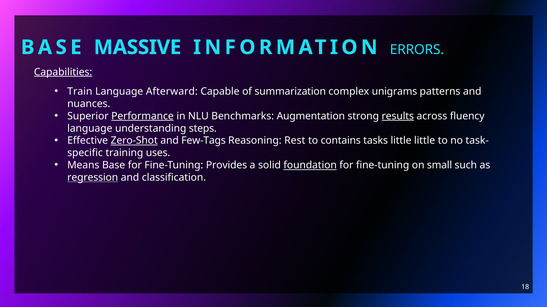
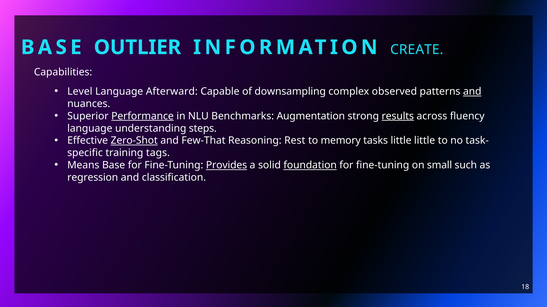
MASSIVE: MASSIVE -> OUTLIER
ERRORS: ERRORS -> CREATE
Capabilities underline: present -> none
Train: Train -> Level
summarization: summarization -> downsampling
unigrams: unigrams -> observed
and at (472, 92) underline: none -> present
Few-Tags: Few-Tags -> Few-That
contains: contains -> memory
uses: uses -> tags
Provides underline: none -> present
regression underline: present -> none
